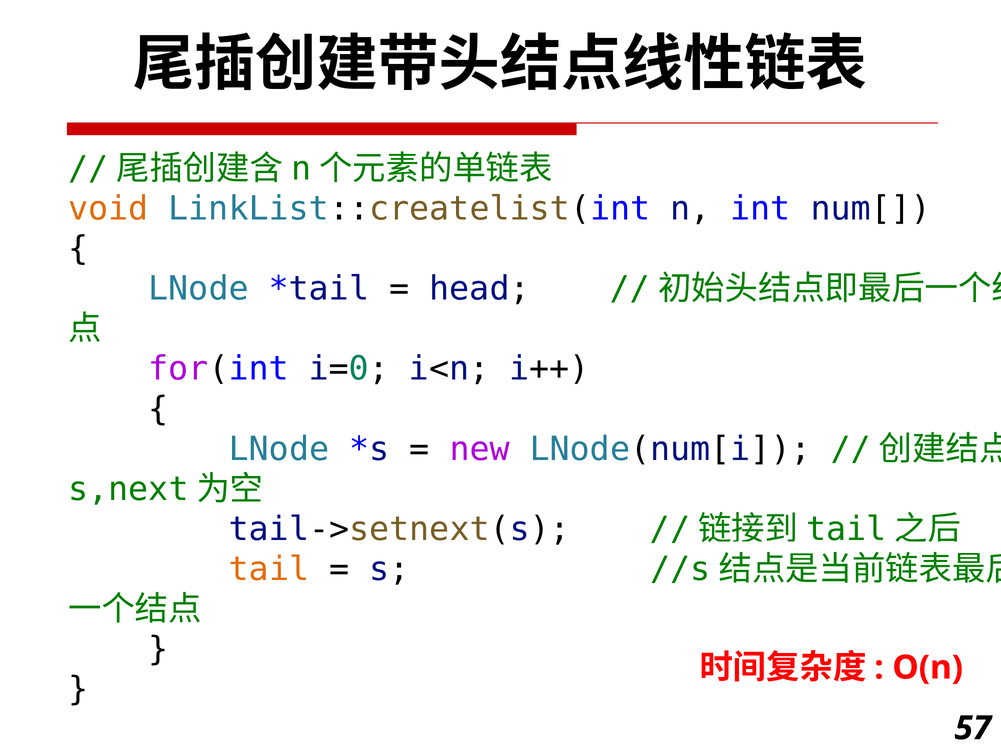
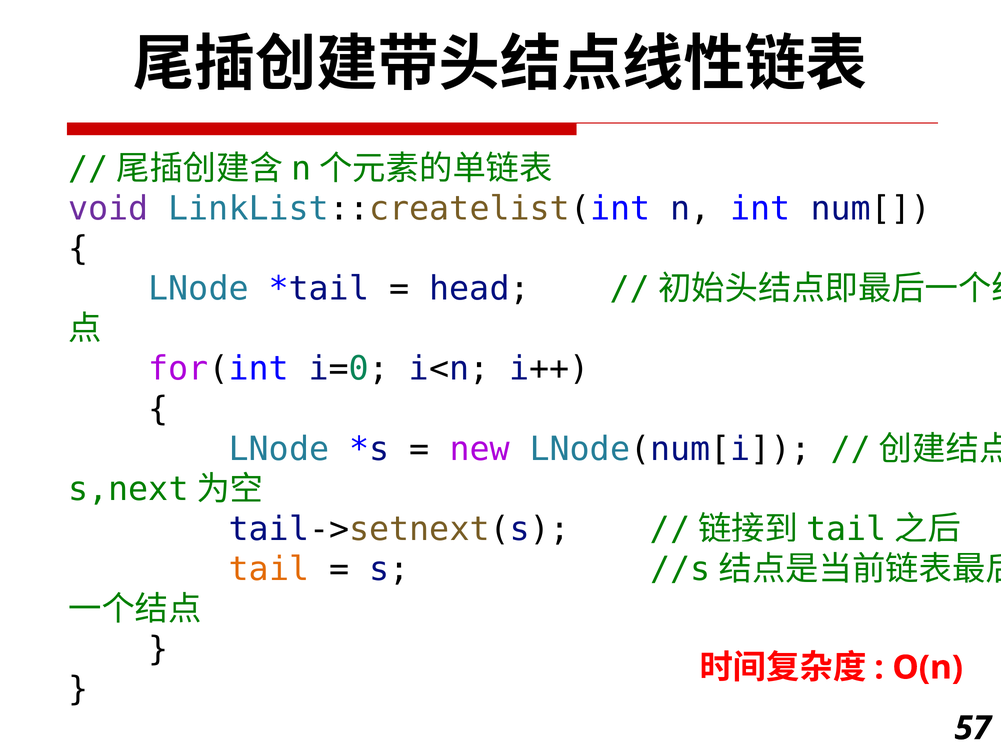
void colour: orange -> purple
